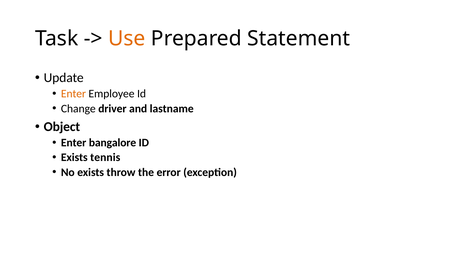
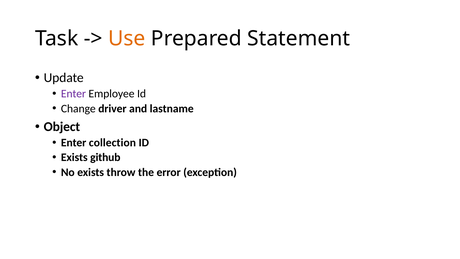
Enter at (73, 94) colour: orange -> purple
bangalore: bangalore -> collection
tennis: tennis -> github
